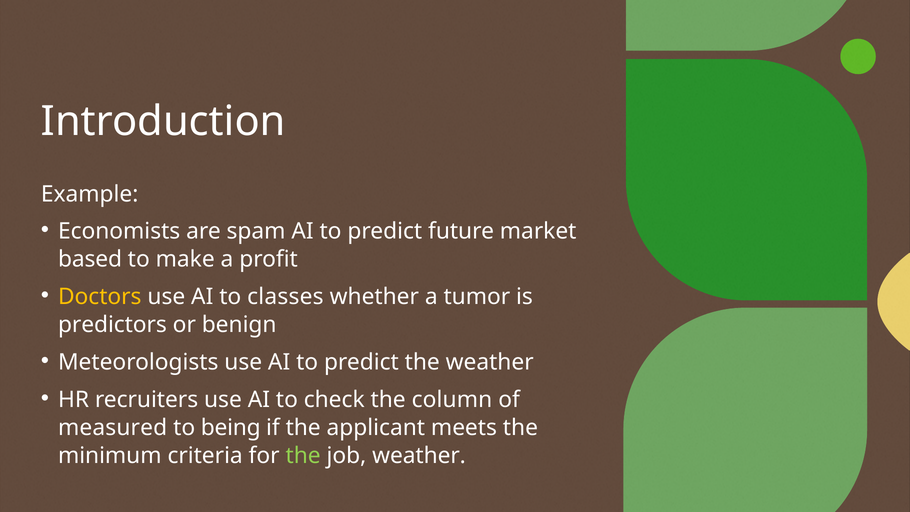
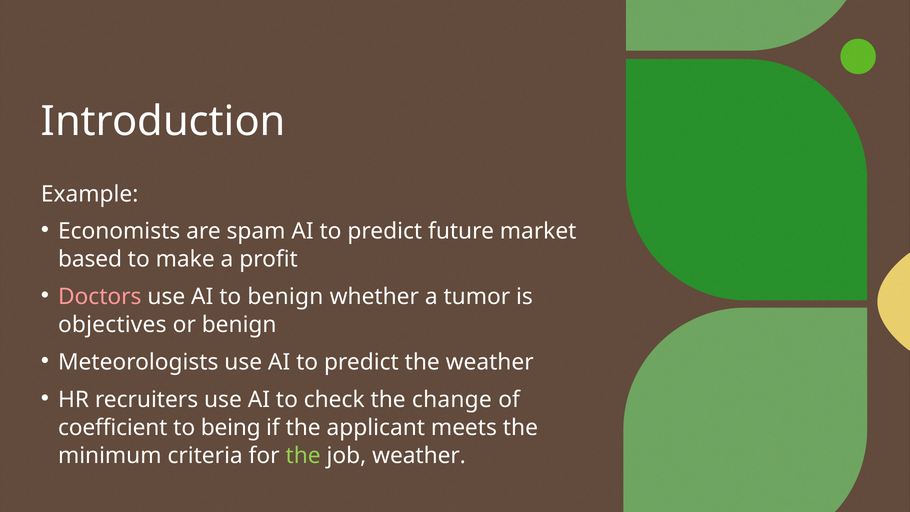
Doctors colour: yellow -> pink
to classes: classes -> benign
predictors: predictors -> objectives
column: column -> change
measured: measured -> coefficient
